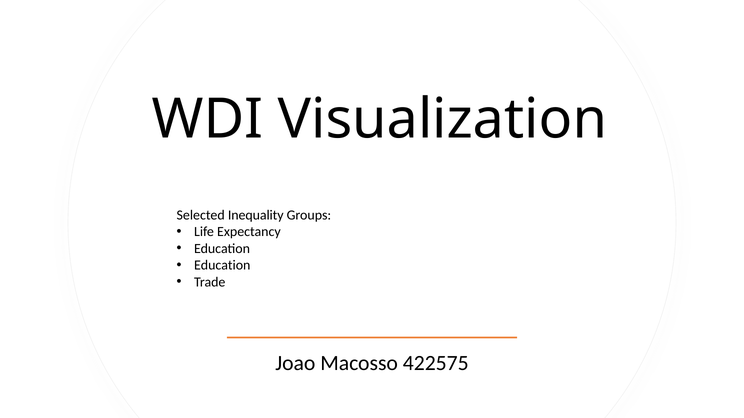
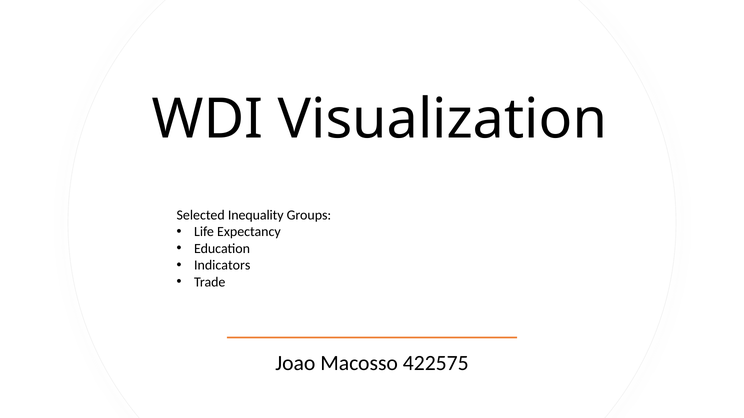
Education at (222, 266): Education -> Indicators
